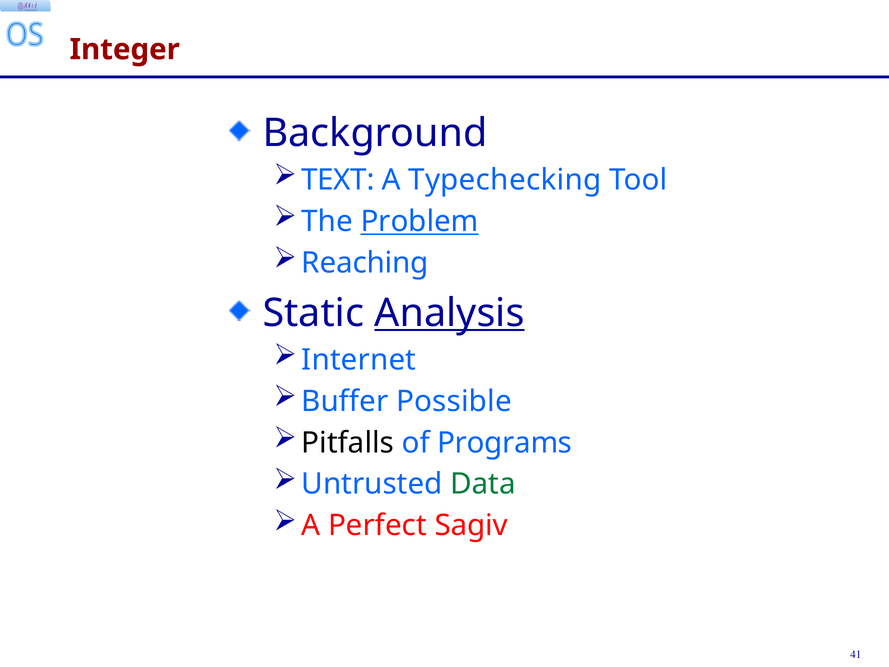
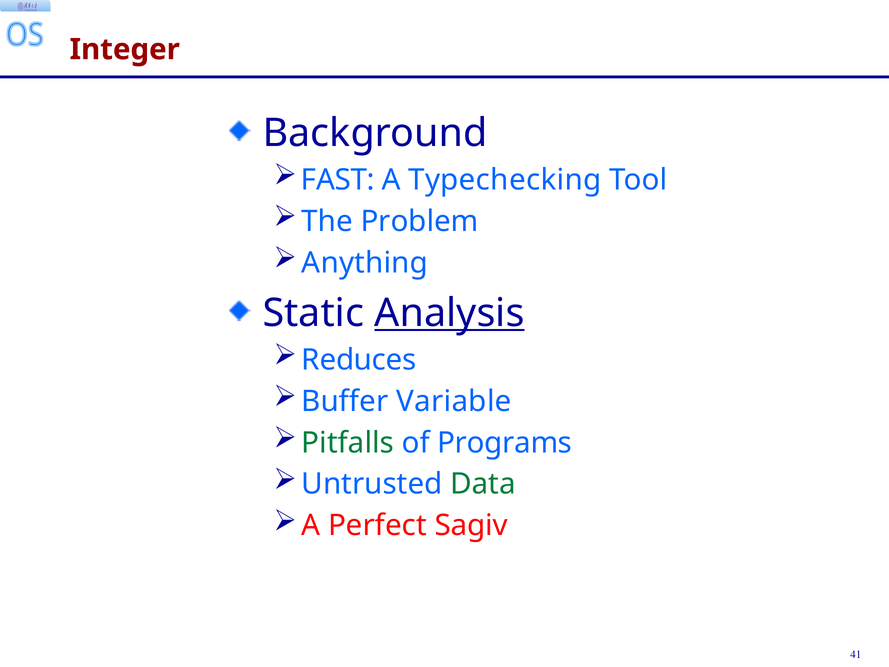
TEXT: TEXT -> FAST
Problem underline: present -> none
Reaching: Reaching -> Anything
Internet: Internet -> Reduces
Possible: Possible -> Variable
Pitfalls colour: black -> green
